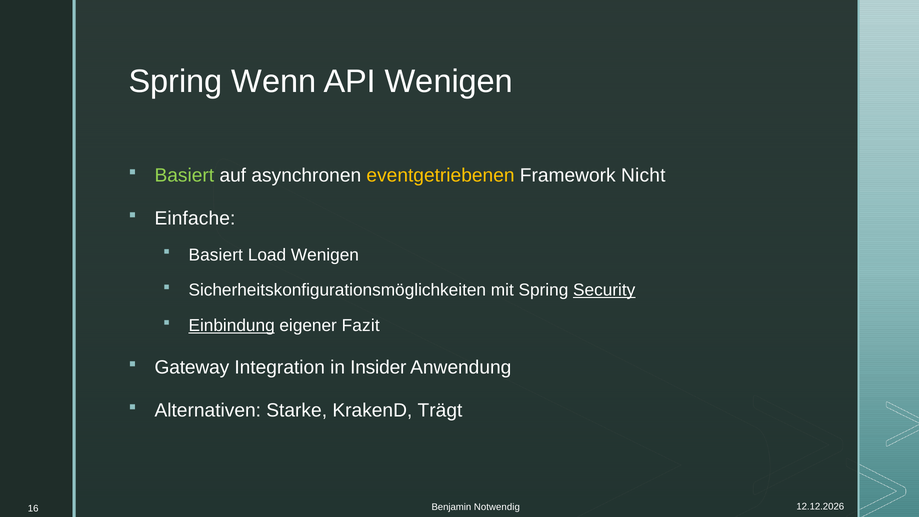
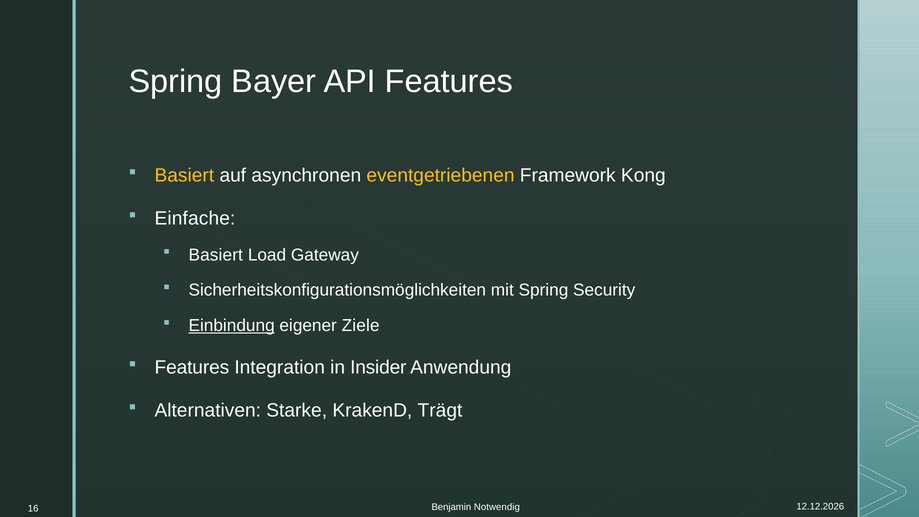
Wenn: Wenn -> Bayer
API Wenigen: Wenigen -> Features
Basiert at (184, 176) colour: light green -> yellow
Nicht: Nicht -> Kong
Load Wenigen: Wenigen -> Gateway
Security underline: present -> none
Fazit: Fazit -> Ziele
Gateway at (192, 367): Gateway -> Features
